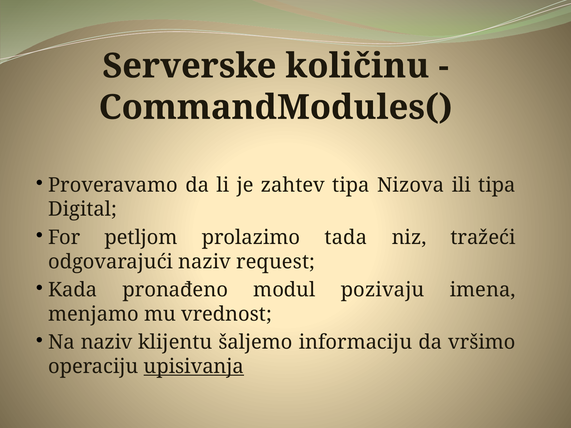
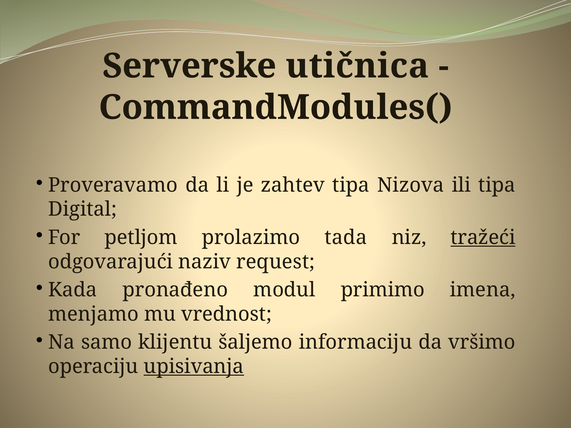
količinu: količinu -> utičnica
tražeći underline: none -> present
pozivaju: pozivaju -> primimo
Na naziv: naziv -> samo
